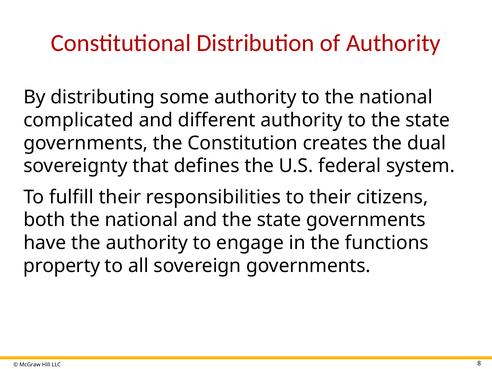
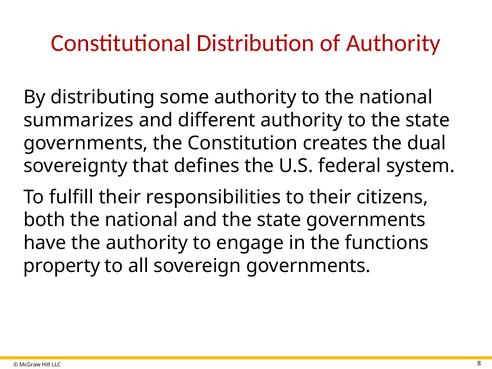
complicated: complicated -> summarizes
